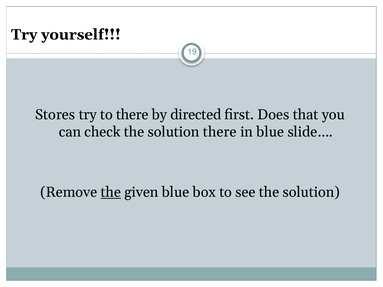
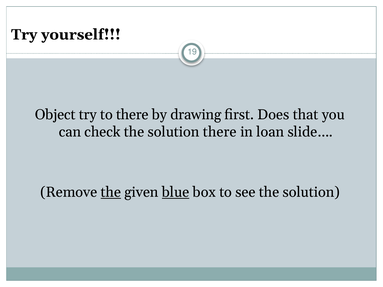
Stores: Stores -> Object
directed: directed -> drawing
in blue: blue -> loan
blue at (176, 192) underline: none -> present
